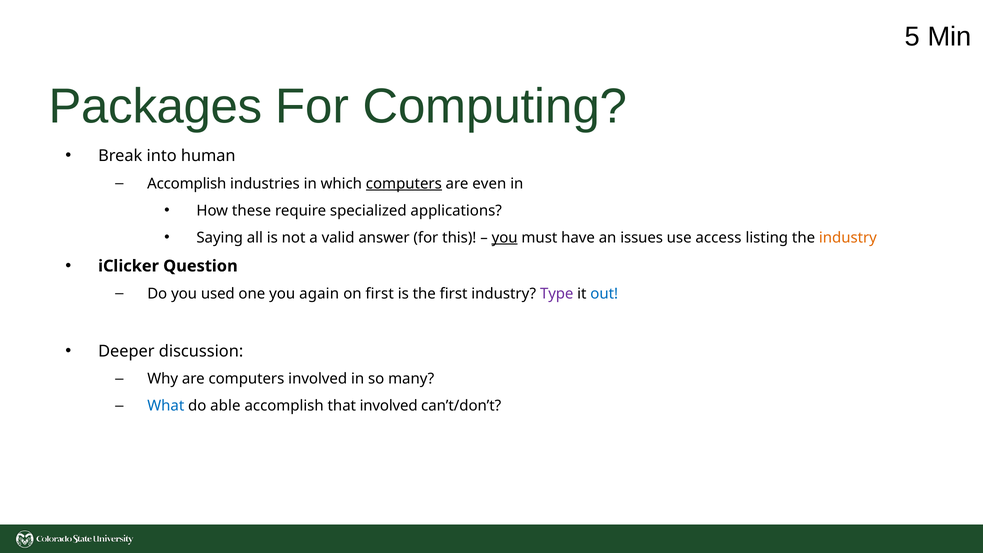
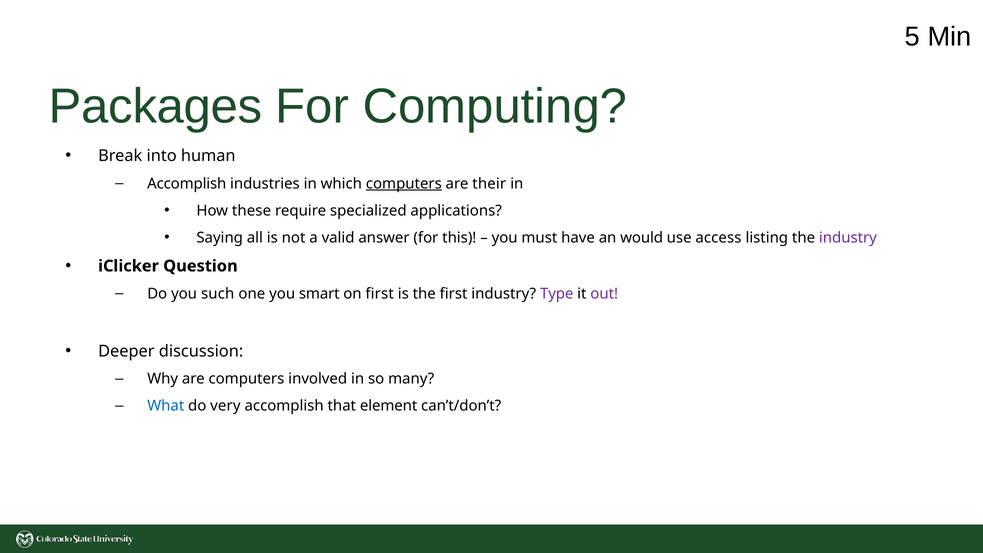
even: even -> their
you at (505, 238) underline: present -> none
issues: issues -> would
industry at (848, 238) colour: orange -> purple
used: used -> such
again: again -> smart
out colour: blue -> purple
able: able -> very
that involved: involved -> element
